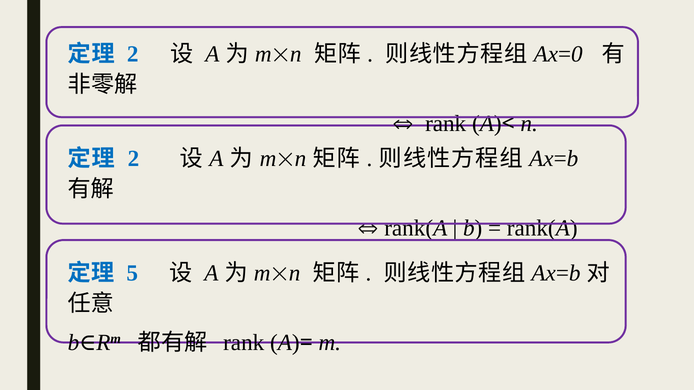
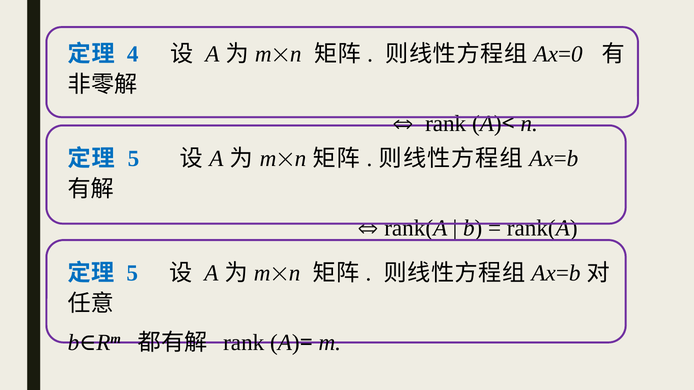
2 at (133, 54): 2 -> 4
2 at (133, 159): 2 -> 5
